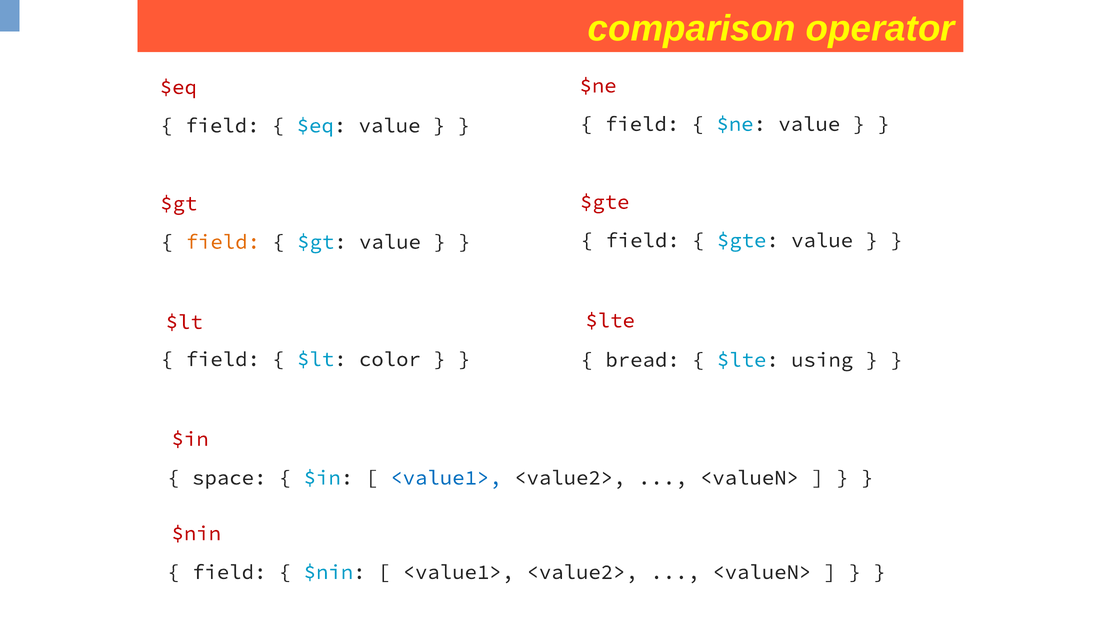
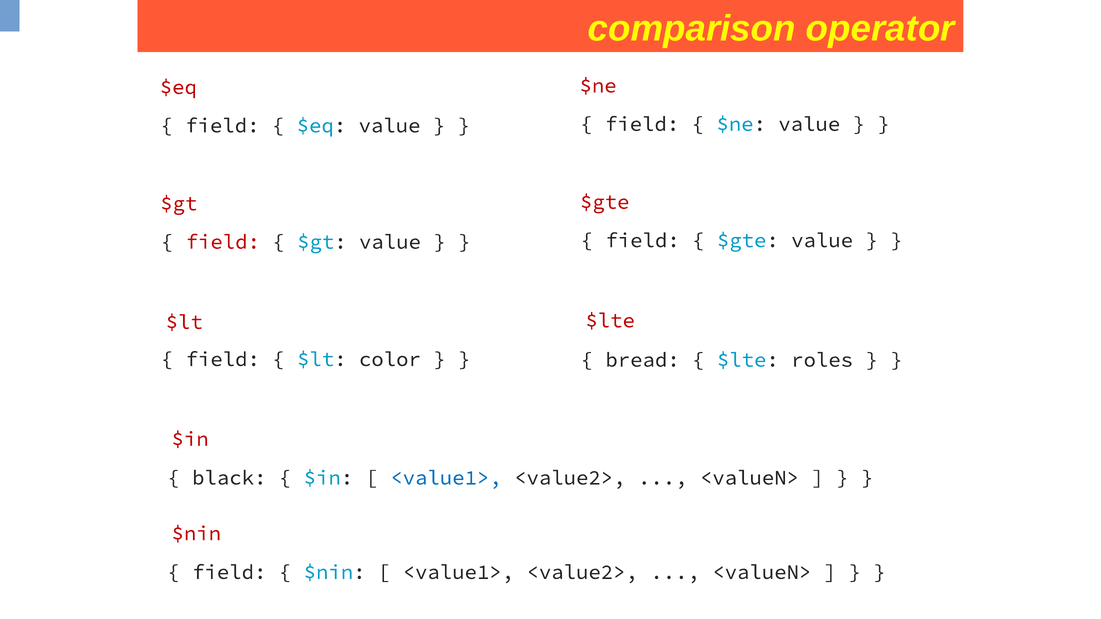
field at (223, 242) colour: orange -> red
using: using -> roles
space: space -> black
